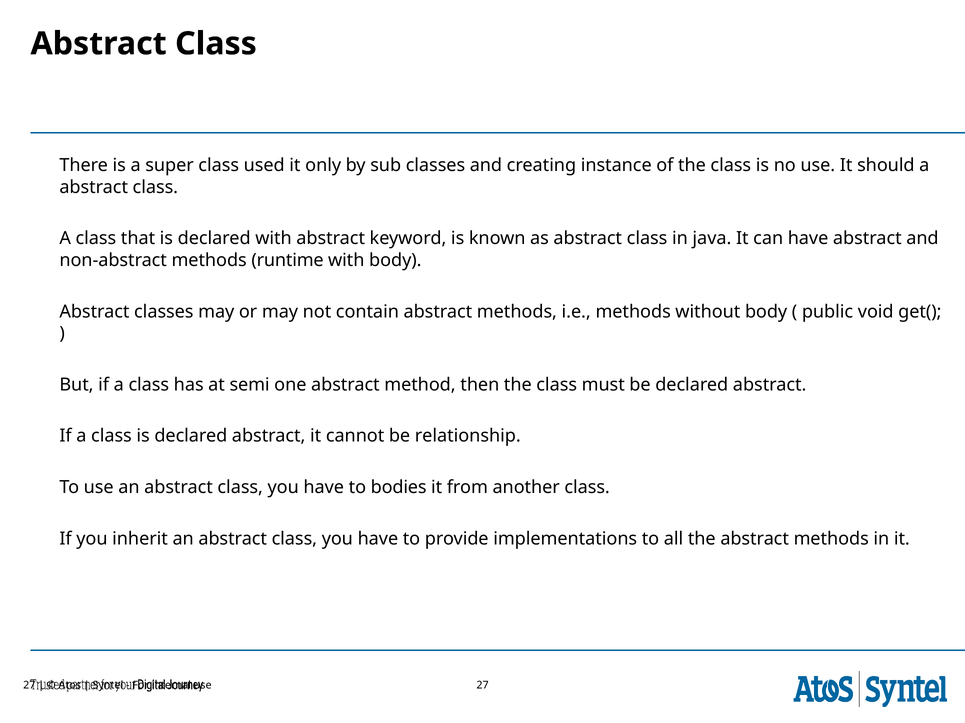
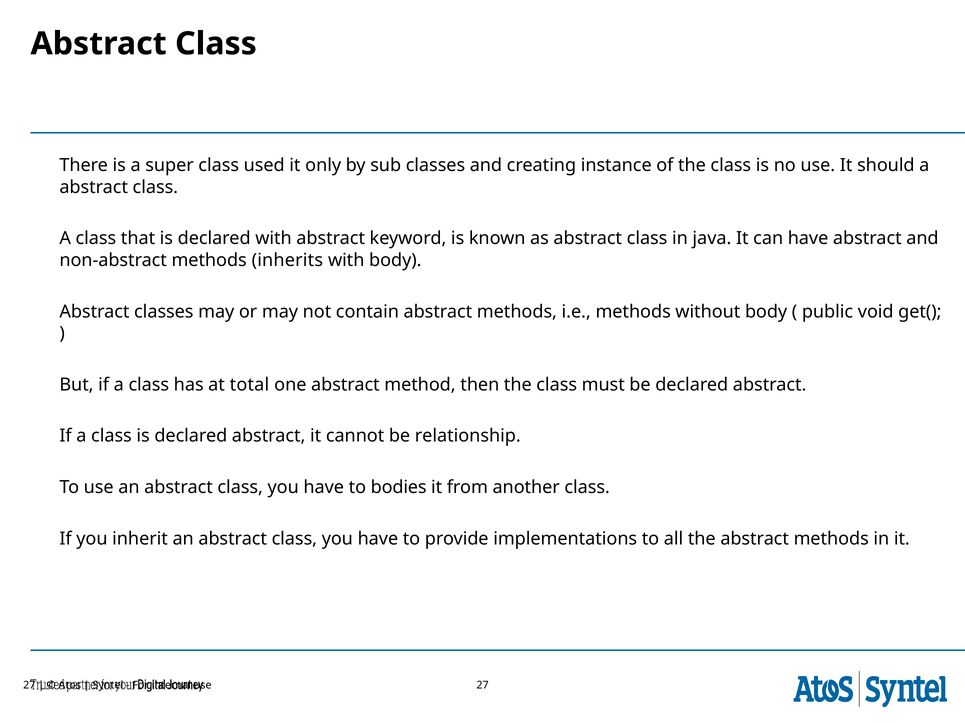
runtime: runtime -> inherits
semi: semi -> total
